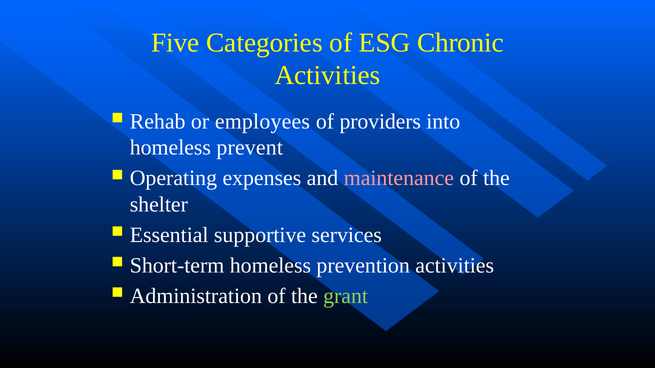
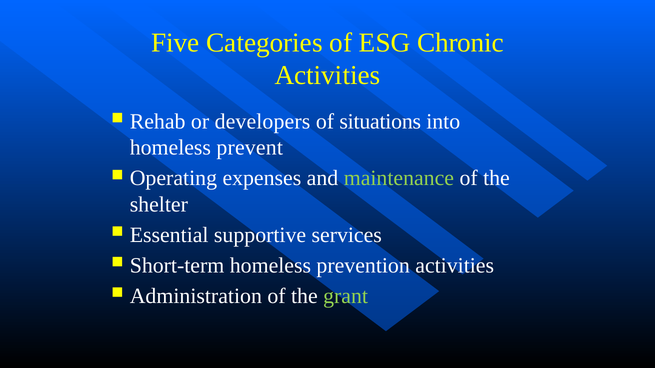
employees: employees -> developers
providers: providers -> situations
maintenance colour: pink -> light green
